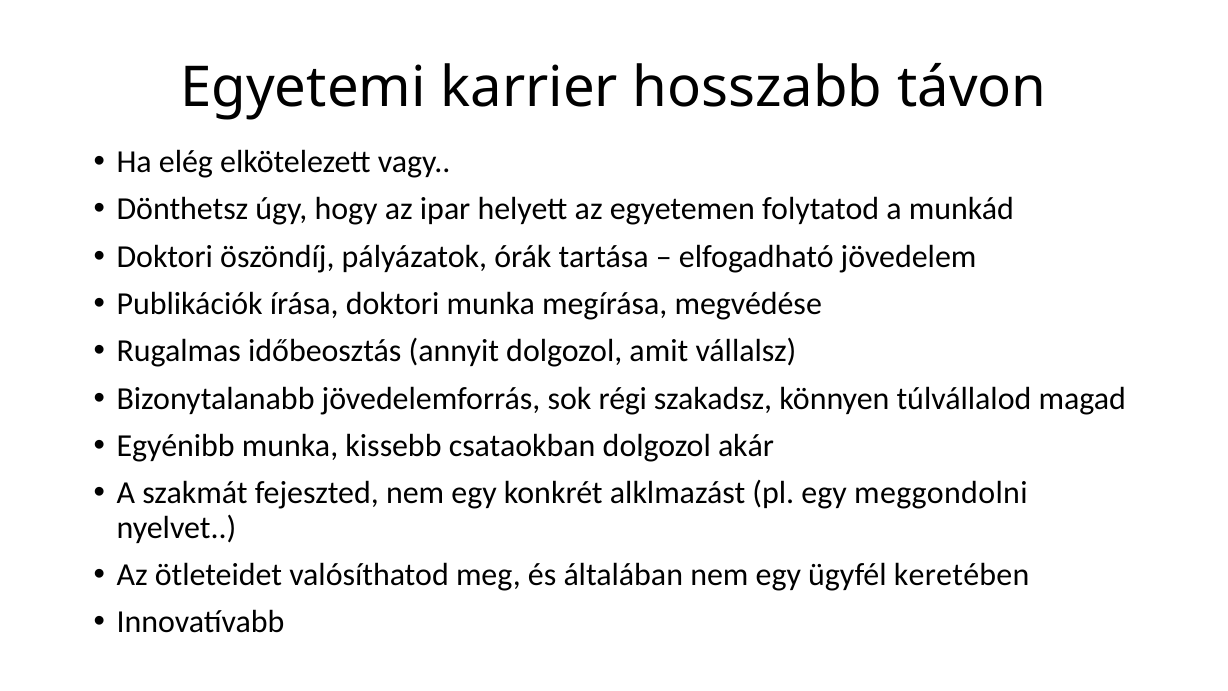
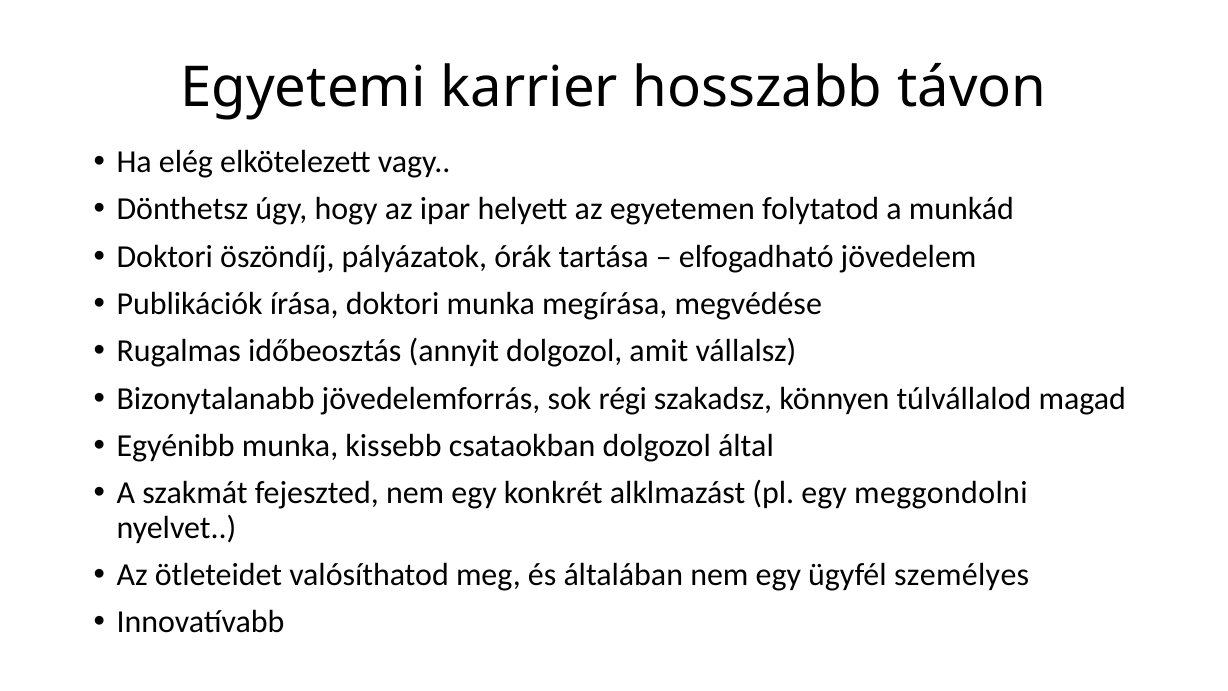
akár: akár -> által
keretében: keretében -> személyes
